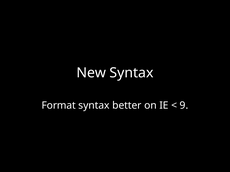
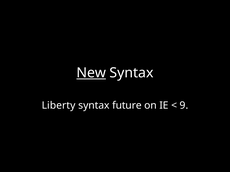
New underline: none -> present
Format: Format -> Liberty
better: better -> future
